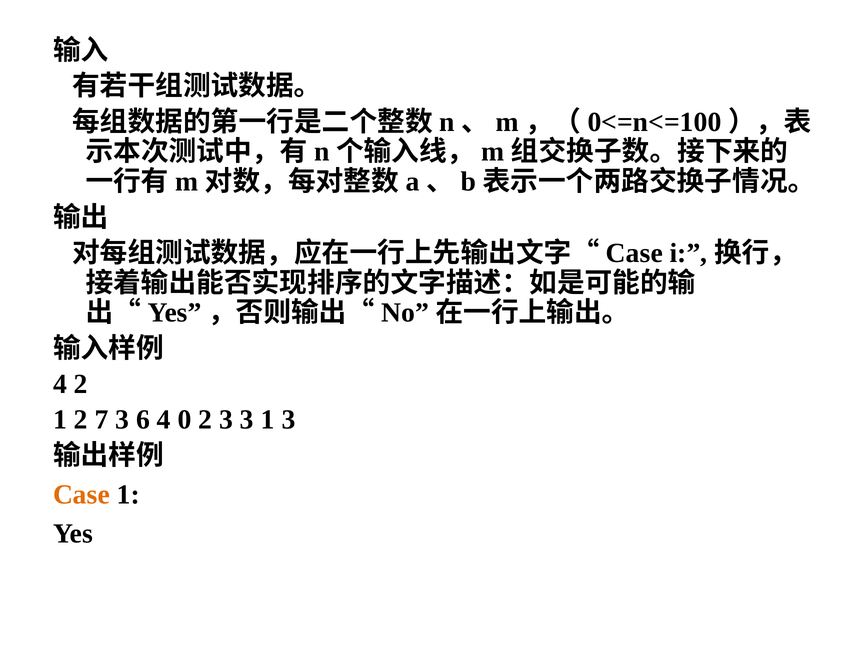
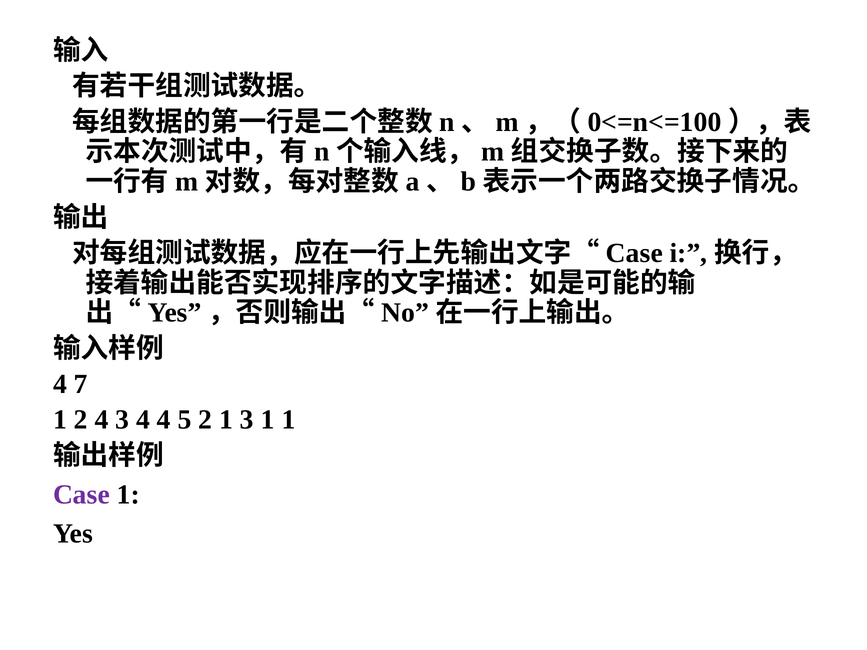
4 2: 2 -> 7
2 7: 7 -> 4
3 6: 6 -> 4
0: 0 -> 5
2 3: 3 -> 1
1 3: 3 -> 1
Case colour: orange -> purple
